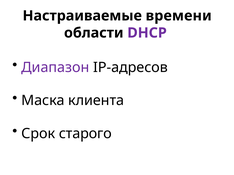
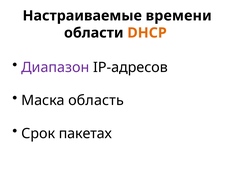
DHCP colour: purple -> orange
клиента: клиента -> область
старого: старого -> пакетах
